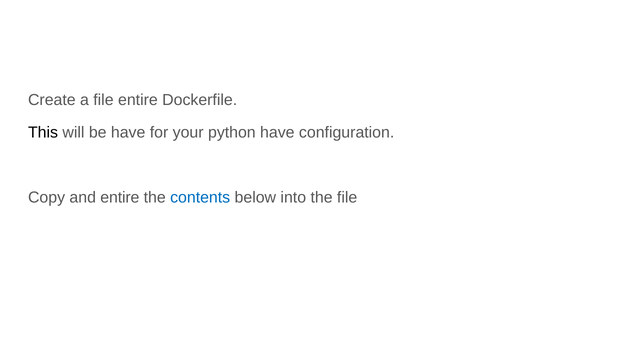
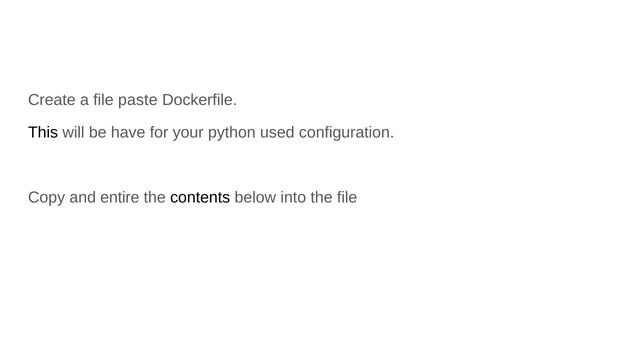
file entire: entire -> paste
python have: have -> used
contents colour: blue -> black
